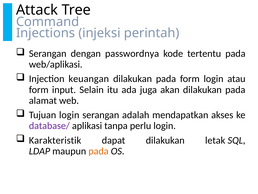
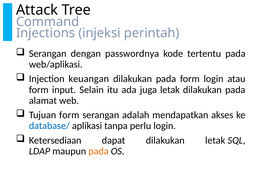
juga akan: akan -> letak
Tujuan login: login -> form
database/ colour: purple -> blue
Karakteristik: Karakteristik -> Ketersediaan
